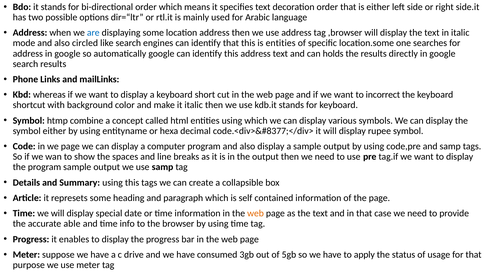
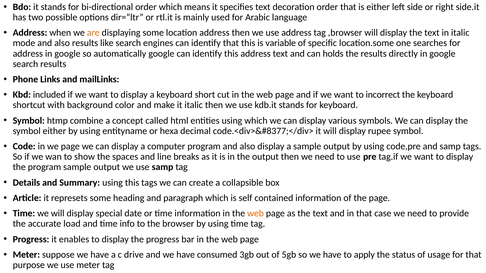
are colour: blue -> orange
also circled: circled -> results
is entities: entities -> variable
whereas: whereas -> included
able: able -> load
